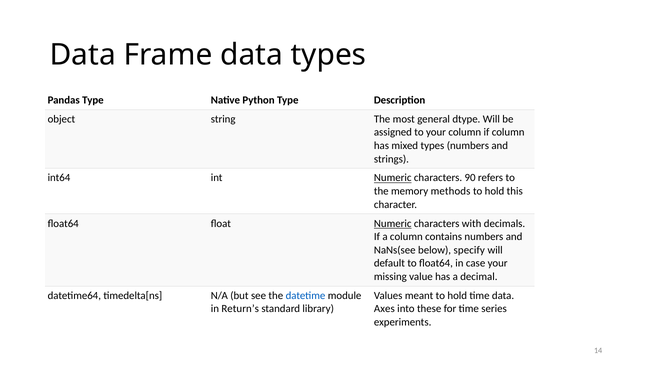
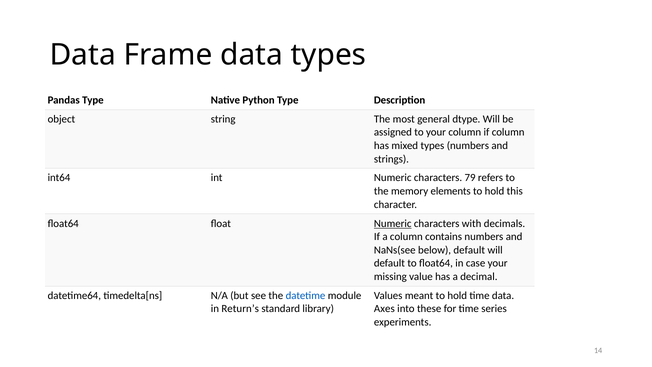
Numeric at (393, 178) underline: present -> none
90: 90 -> 79
methods: methods -> elements
below specify: specify -> default
